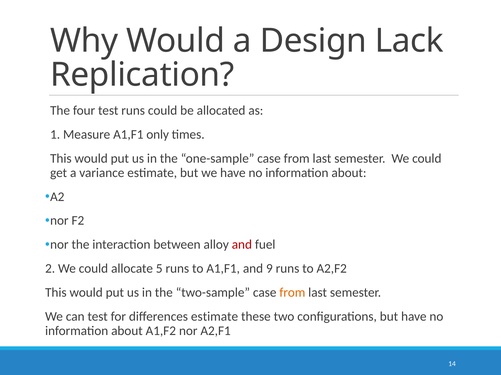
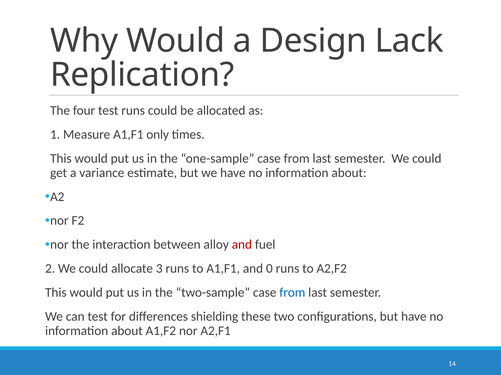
5: 5 -> 3
9: 9 -> 0
from at (292, 293) colour: orange -> blue
differences estimate: estimate -> shielding
